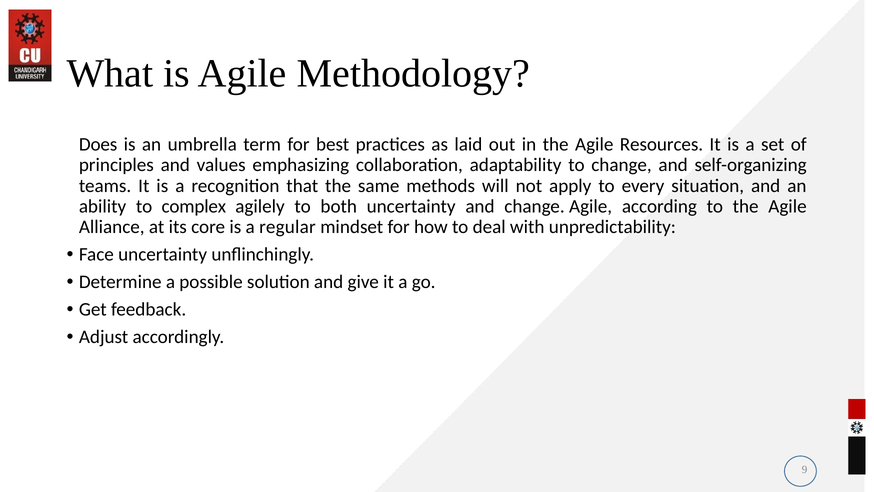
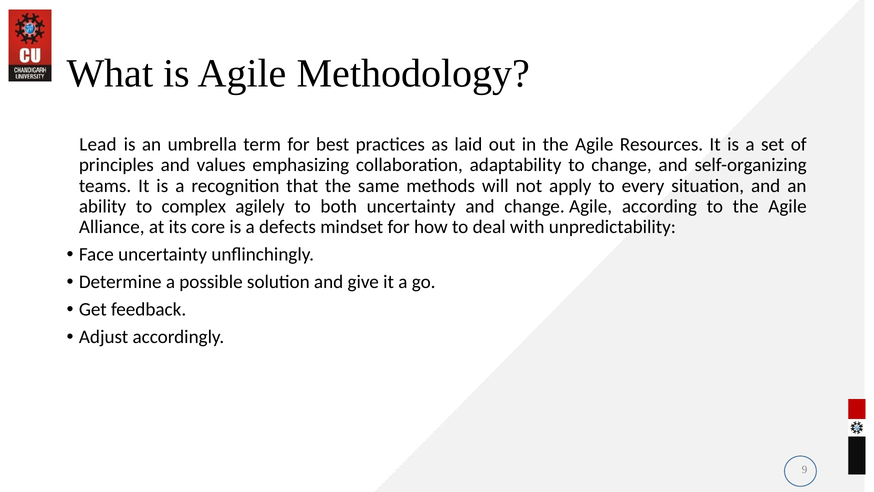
Does: Does -> Lead
regular: regular -> defects
